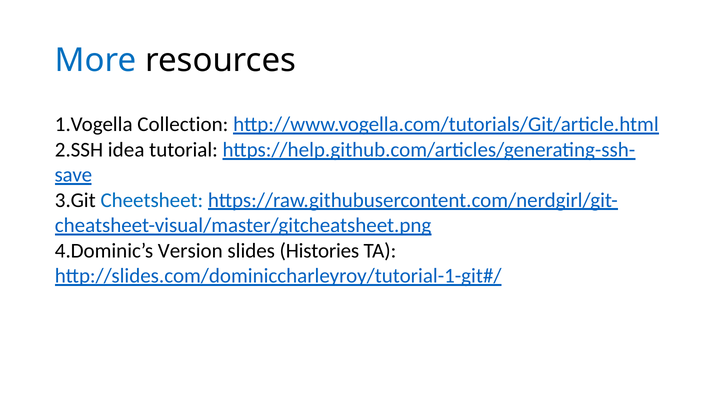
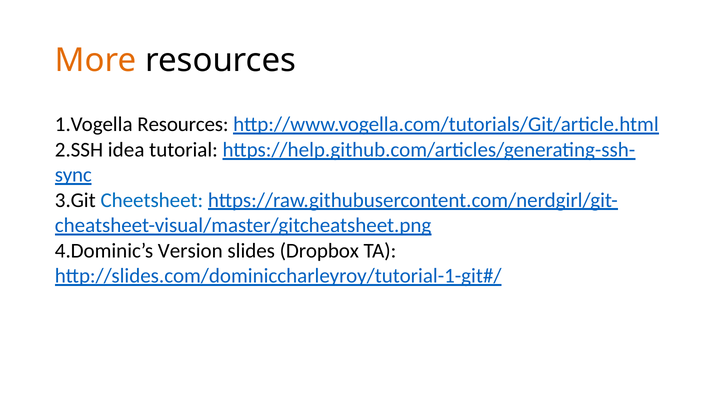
More colour: blue -> orange
Collection at (183, 125): Collection -> Resources
save: save -> sync
Histories: Histories -> Dropbox
